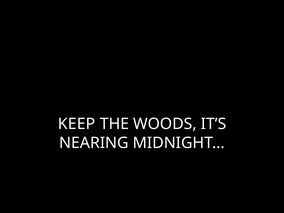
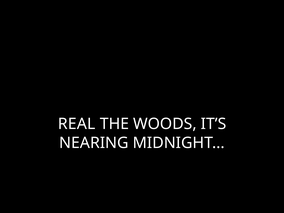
KEEP: KEEP -> REAL
